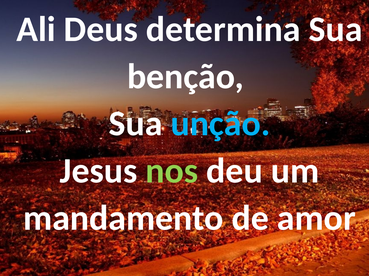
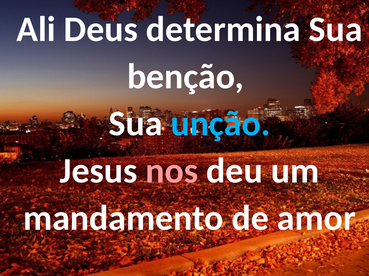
nos colour: light green -> pink
